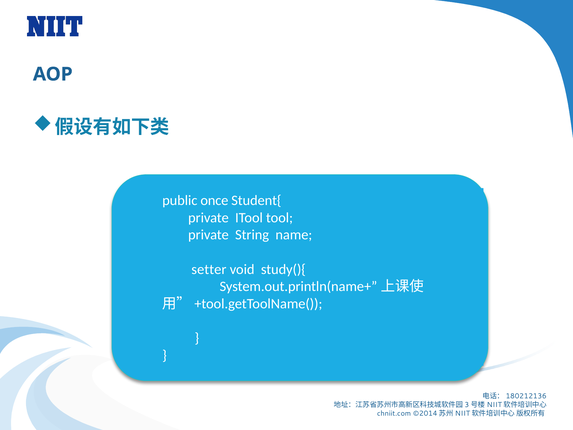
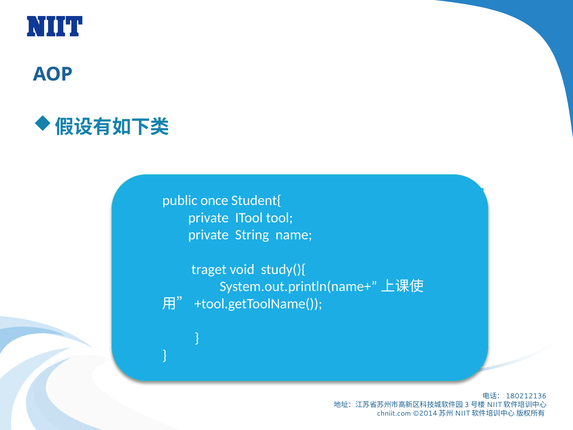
setter: setter -> traget
